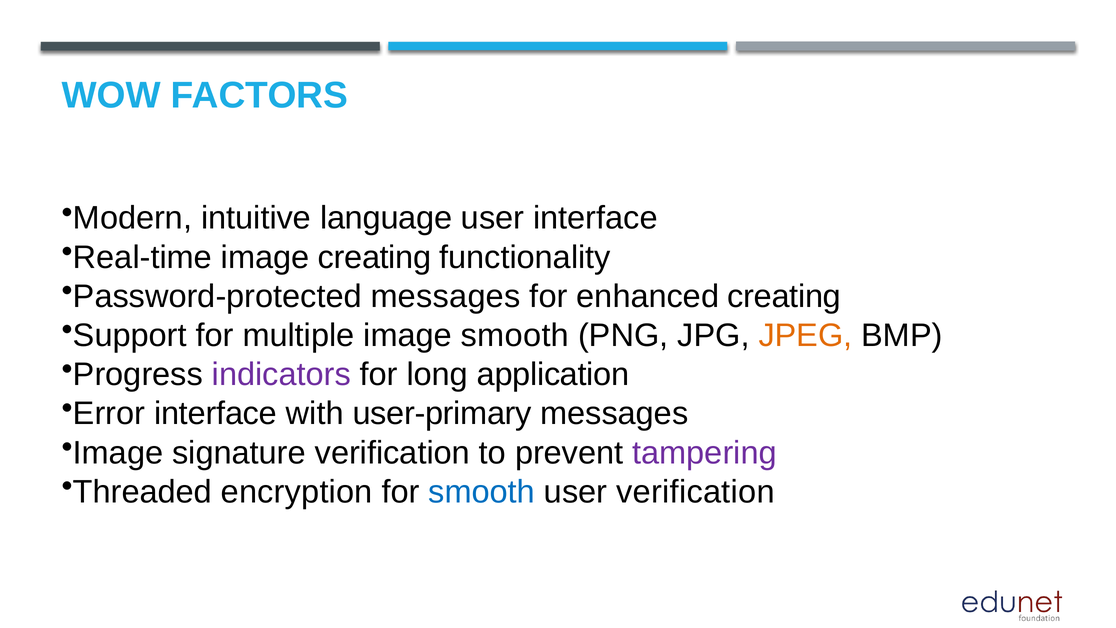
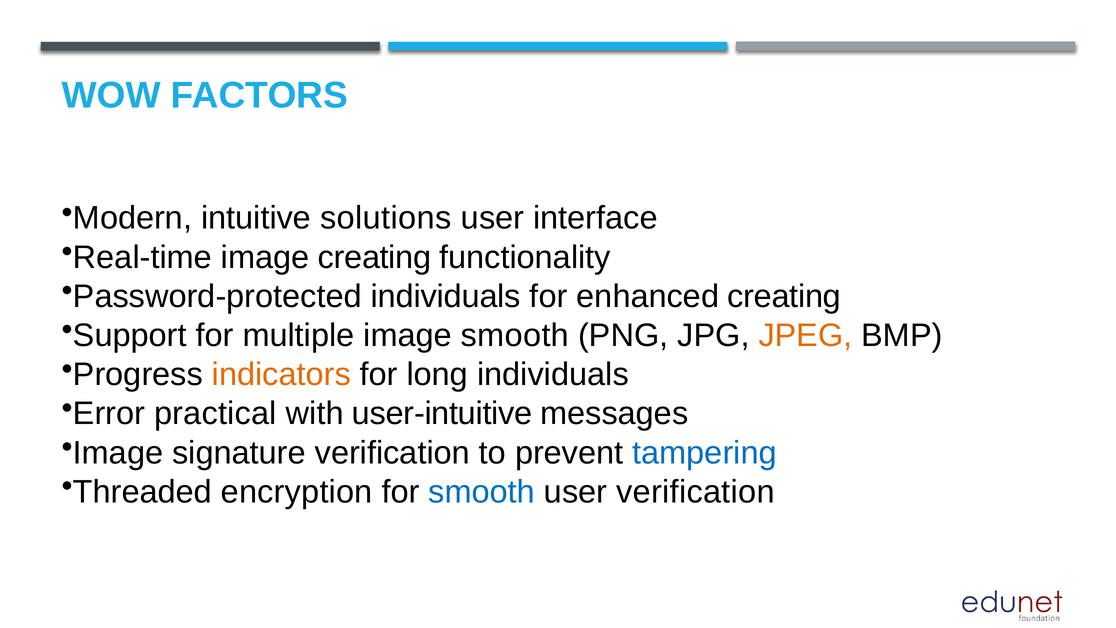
language: language -> solutions
Password-protected messages: messages -> individuals
indicators colour: purple -> orange
long application: application -> individuals
Error interface: interface -> practical
user-primary: user-primary -> user-intuitive
tampering colour: purple -> blue
